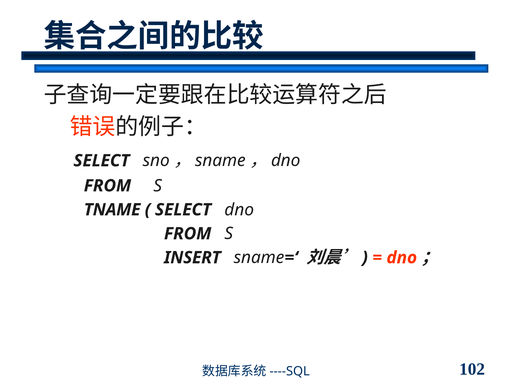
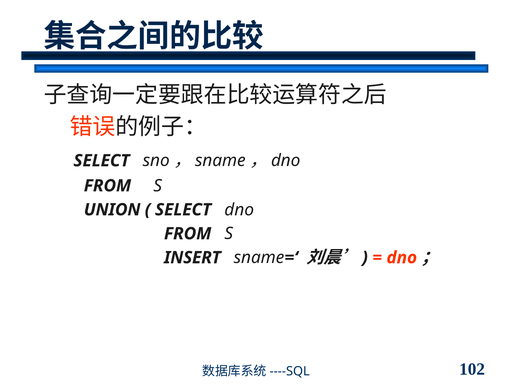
TNAME: TNAME -> UNION
